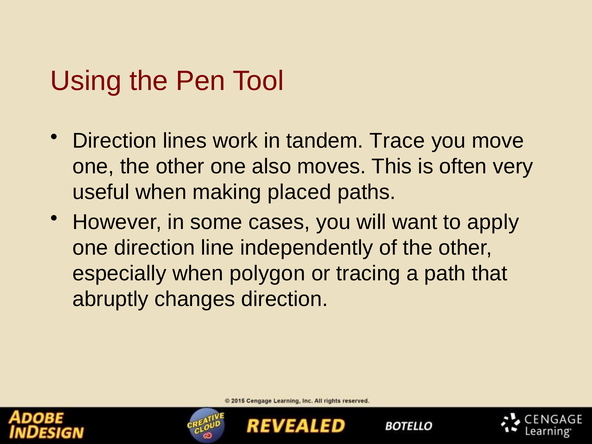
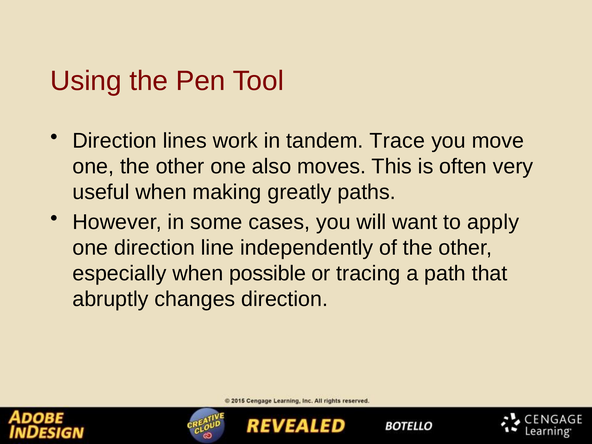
placed: placed -> greatly
polygon: polygon -> possible
